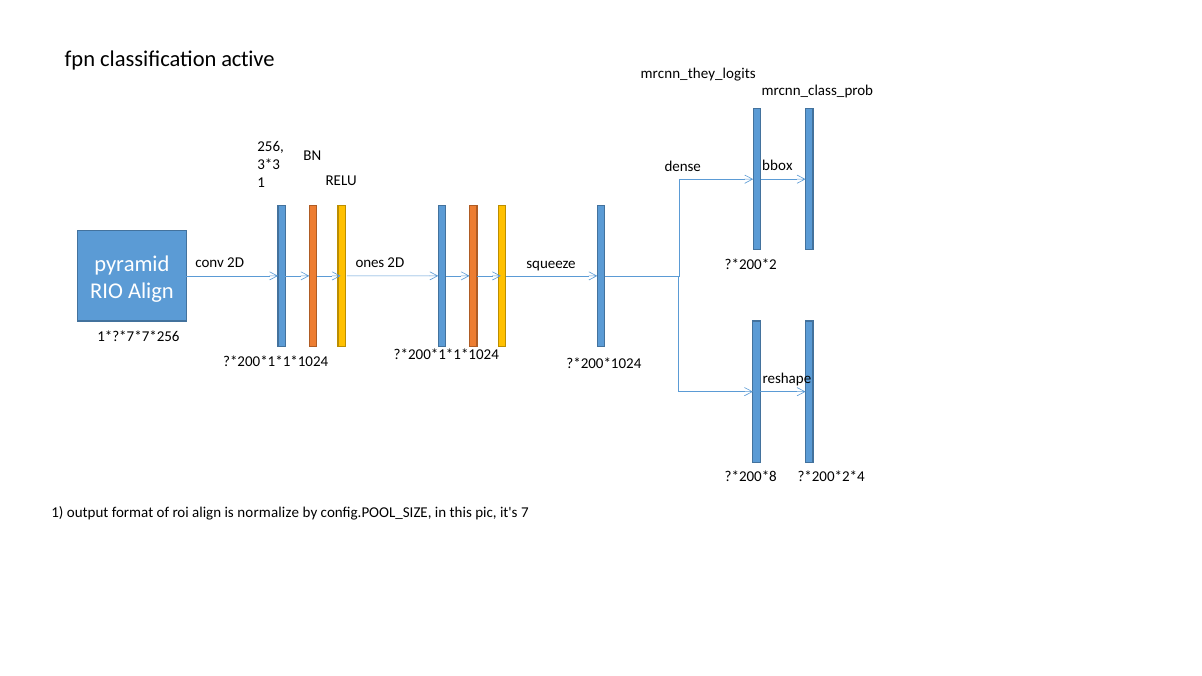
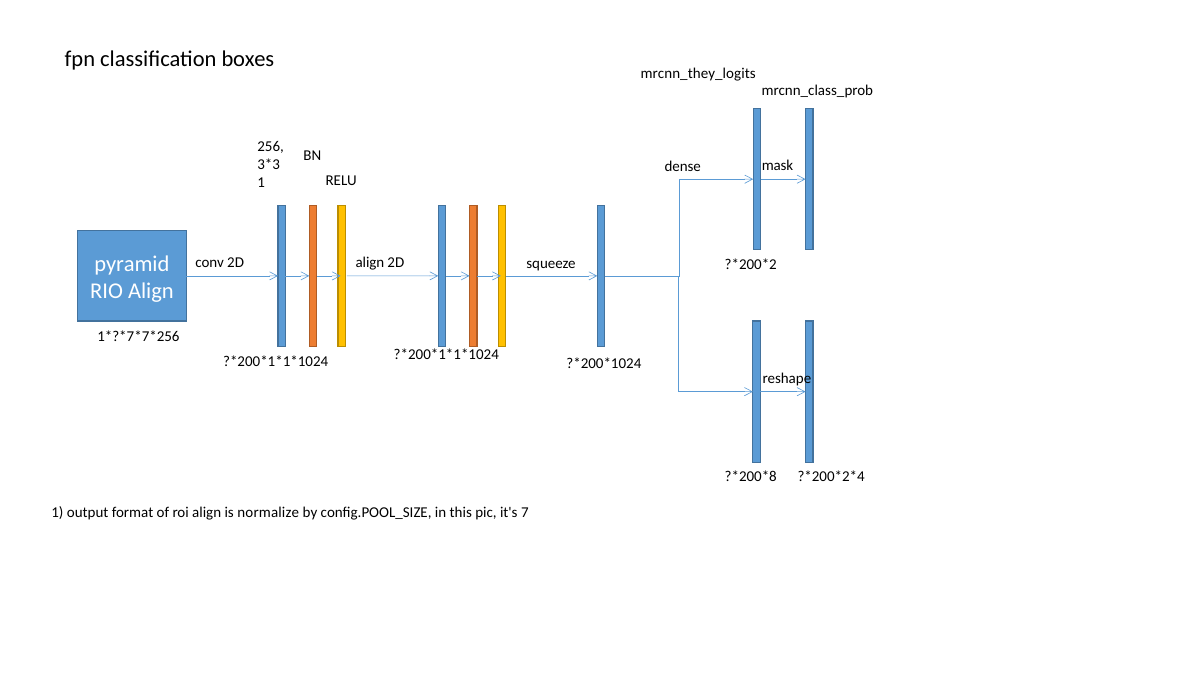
active: active -> boxes
bbox: bbox -> mask
2D ones: ones -> align
